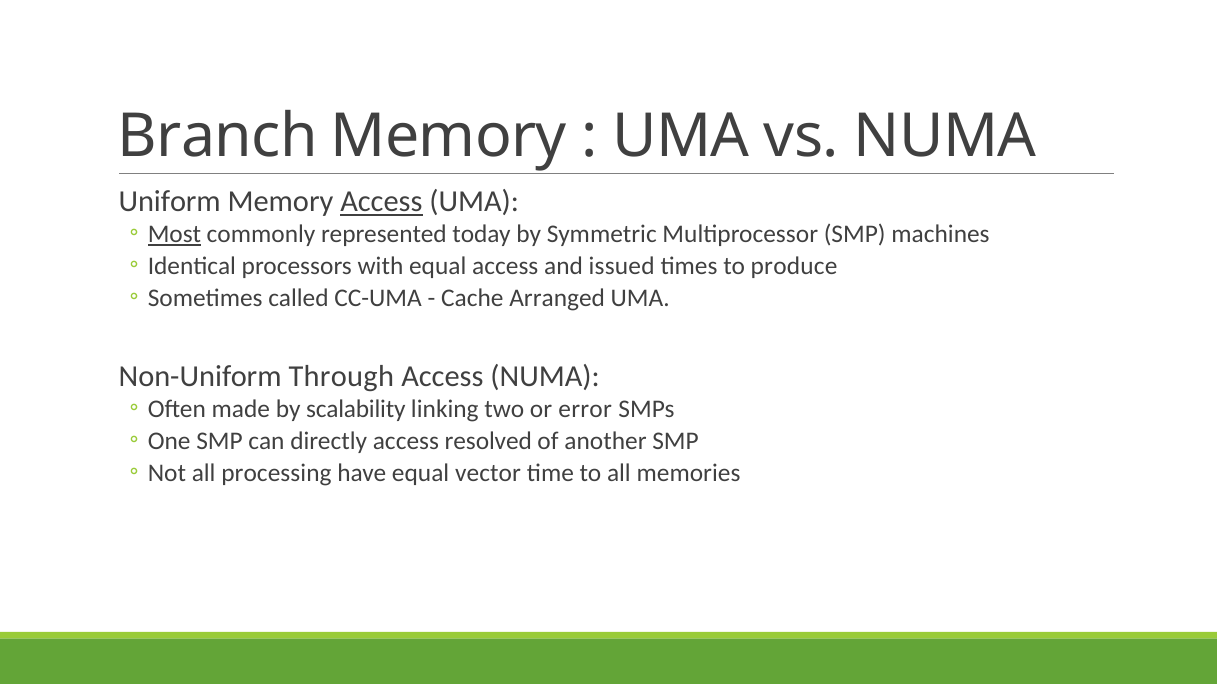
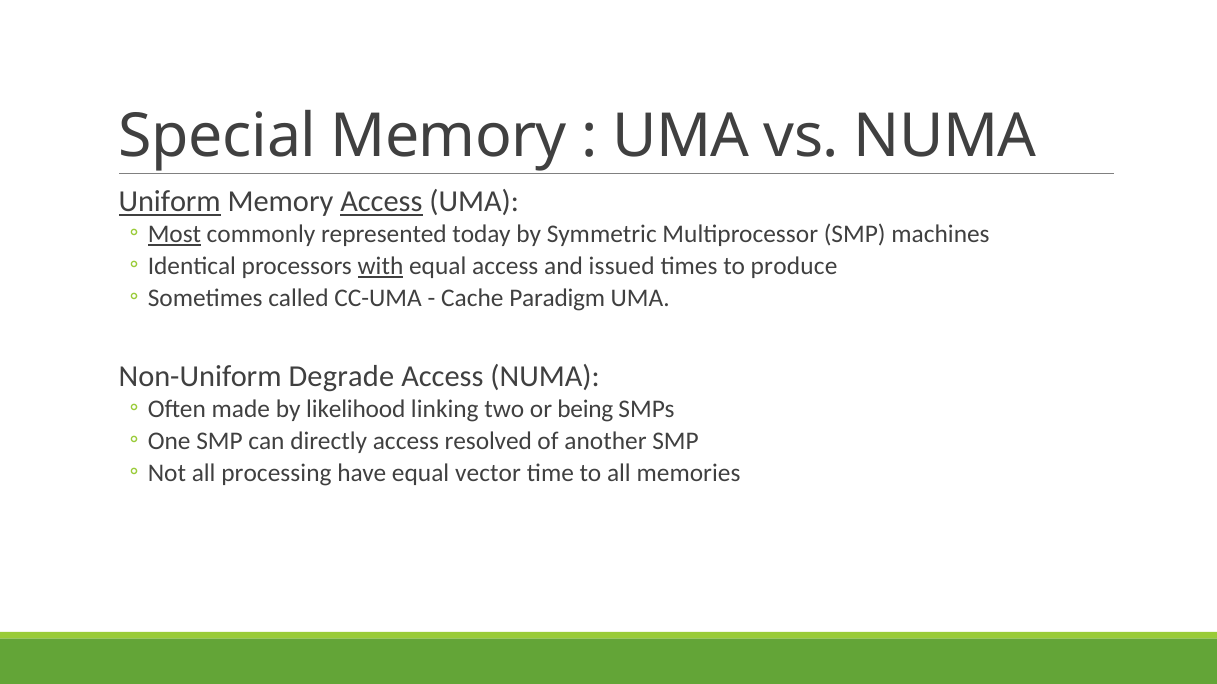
Branch: Branch -> Special
Uniform underline: none -> present
with underline: none -> present
Arranged: Arranged -> Paradigm
Through: Through -> Degrade
scalability: scalability -> likelihood
error: error -> being
